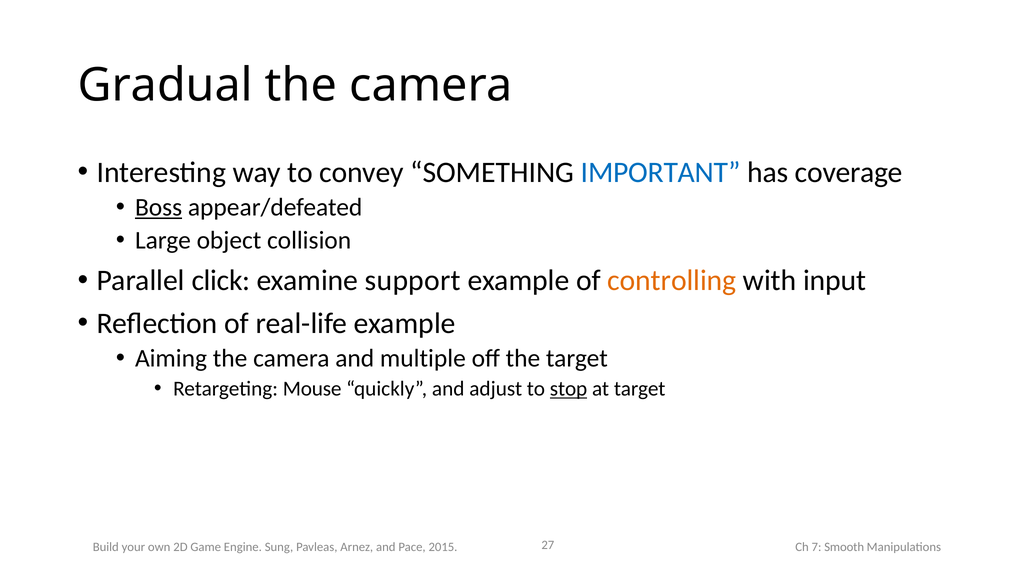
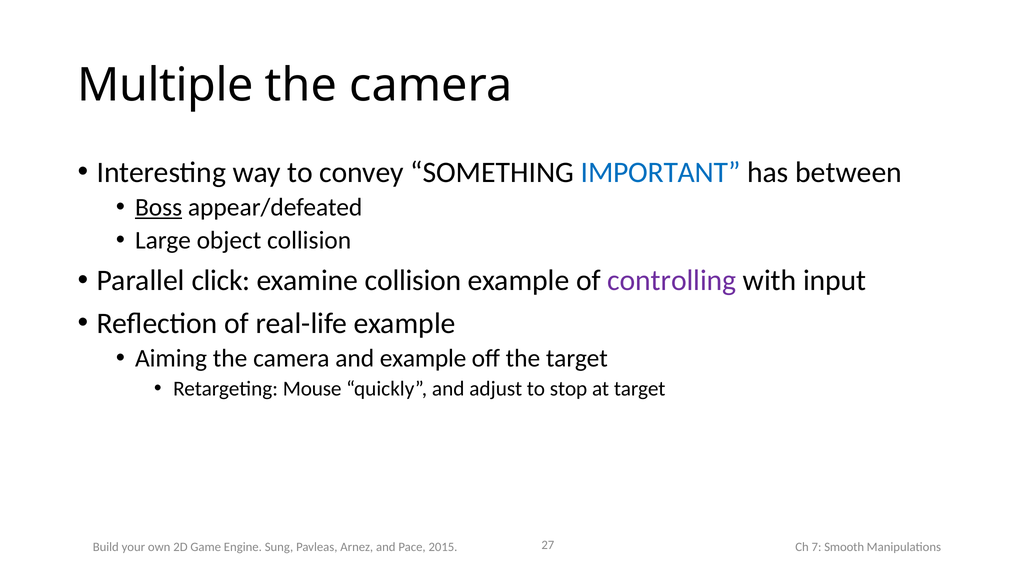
Gradual: Gradual -> Multiple
coverage: coverage -> between
examine support: support -> collision
controlling colour: orange -> purple
and multiple: multiple -> example
stop underline: present -> none
